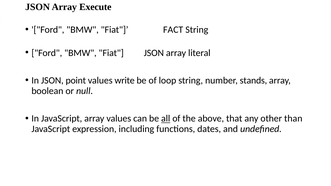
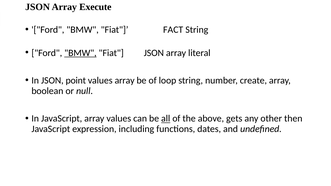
BMW at (80, 53) underline: none -> present
values write: write -> array
stands: stands -> create
that: that -> gets
than: than -> then
